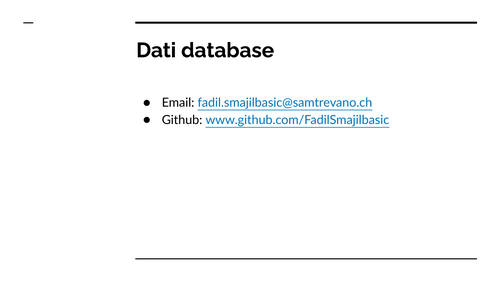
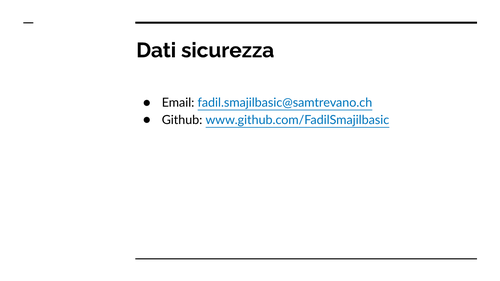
database: database -> sicurezza
